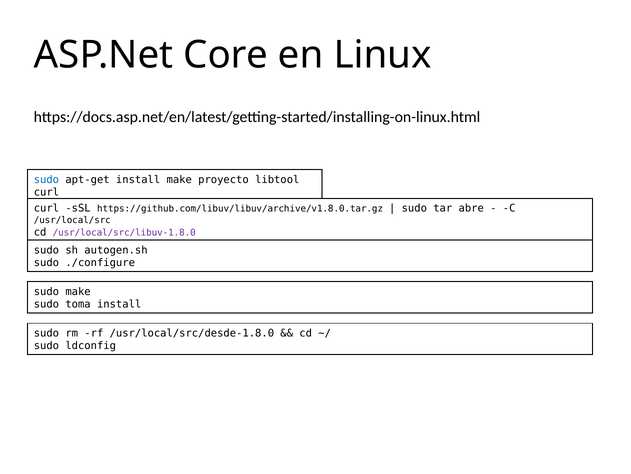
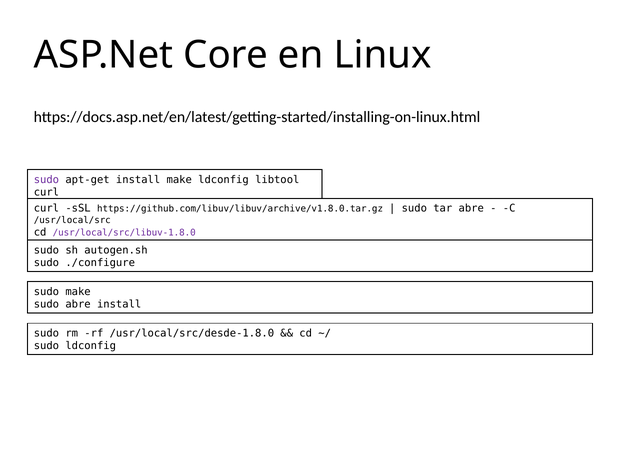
sudo at (46, 179) colour: blue -> purple
make proyecto: proyecto -> ldconfig
sudo toma: toma -> abre
